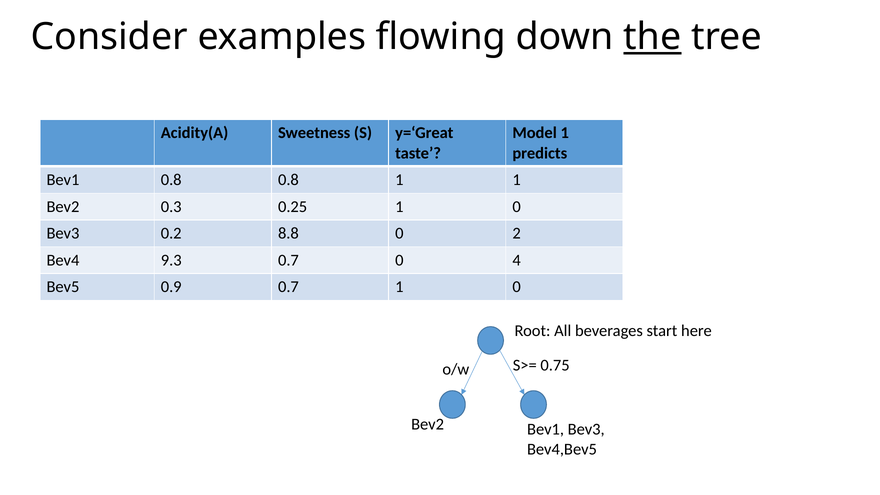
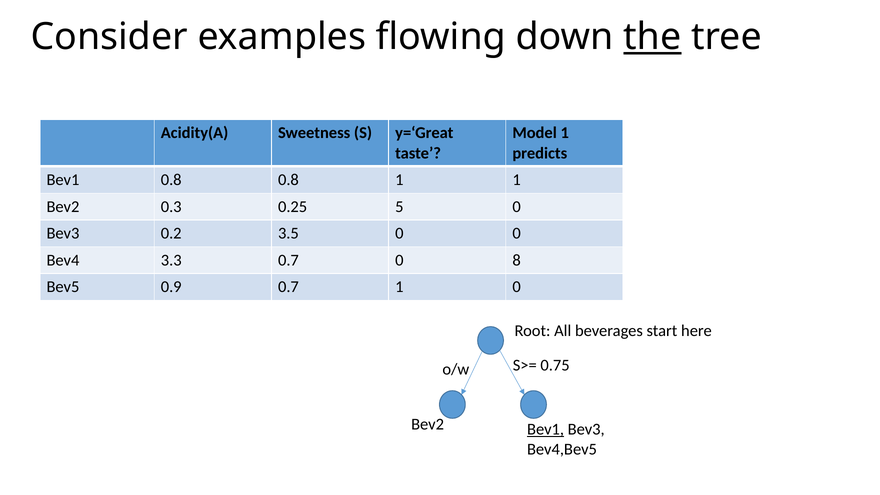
0.25 1: 1 -> 5
8.8: 8.8 -> 3.5
0 2: 2 -> 0
9.3: 9.3 -> 3.3
4: 4 -> 8
Bev1 at (546, 429) underline: none -> present
